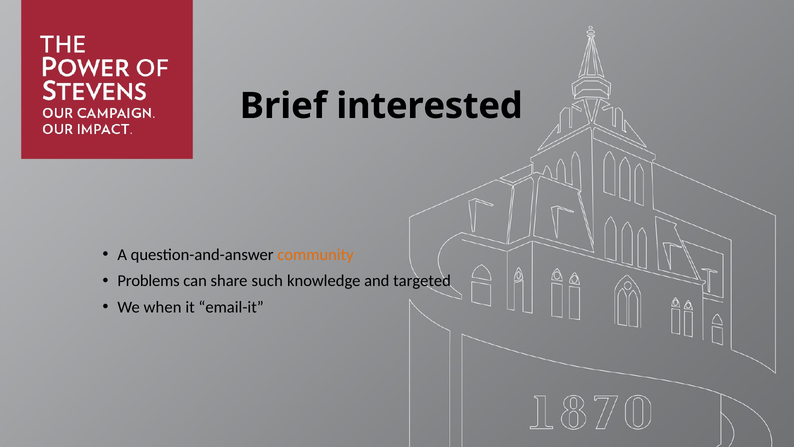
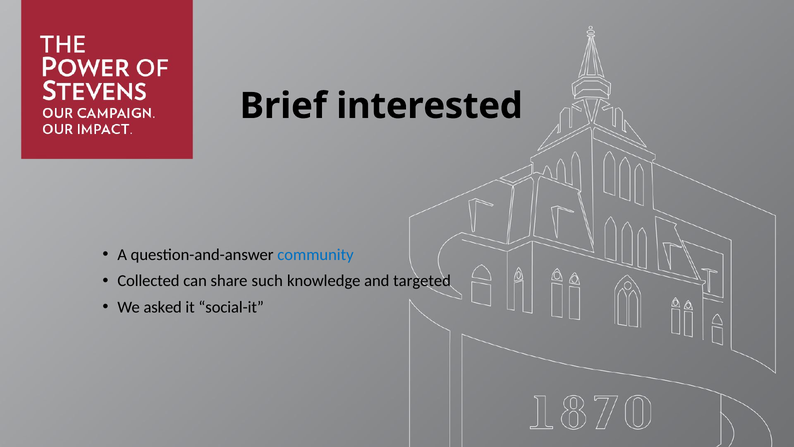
community colour: orange -> blue
Problems: Problems -> Collected
when: when -> asked
email-it: email-it -> social-it
